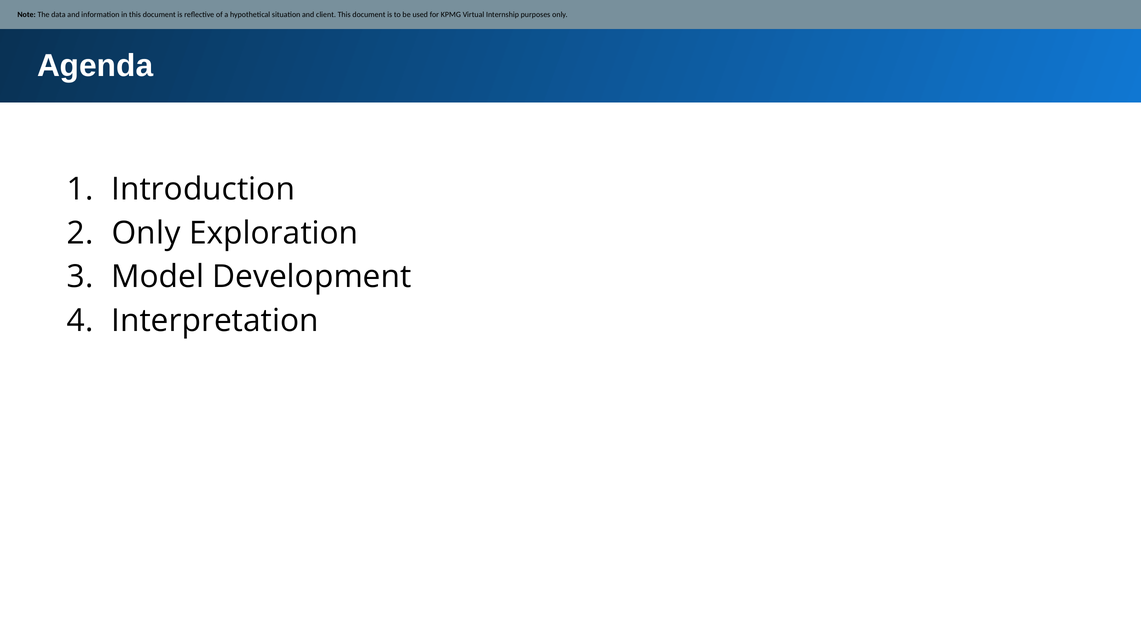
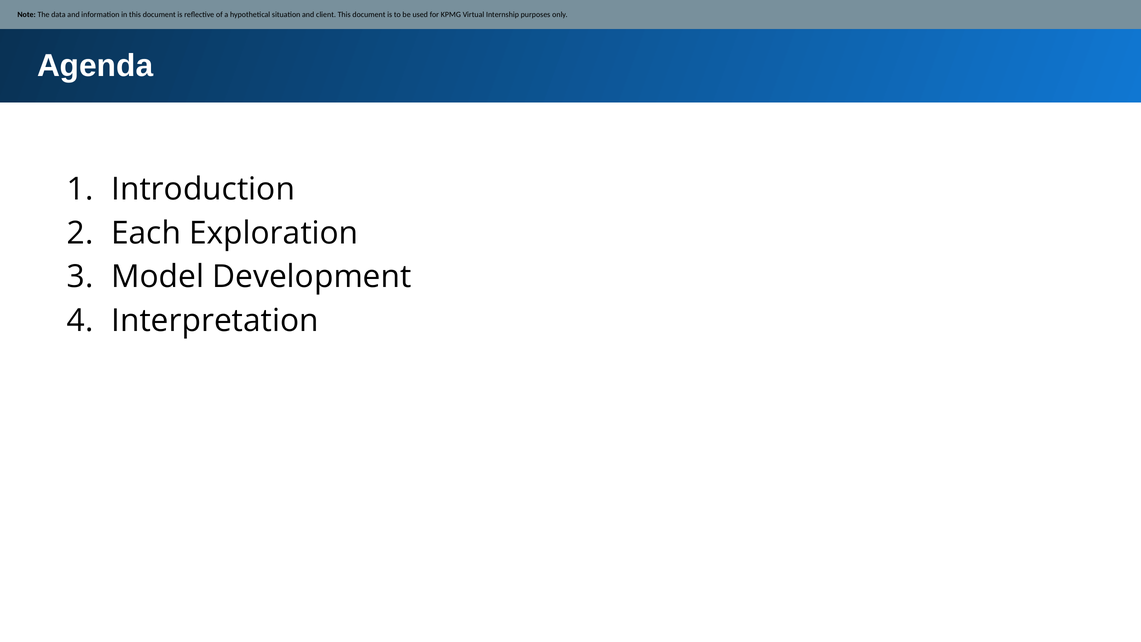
Only at (146, 233): Only -> Each
